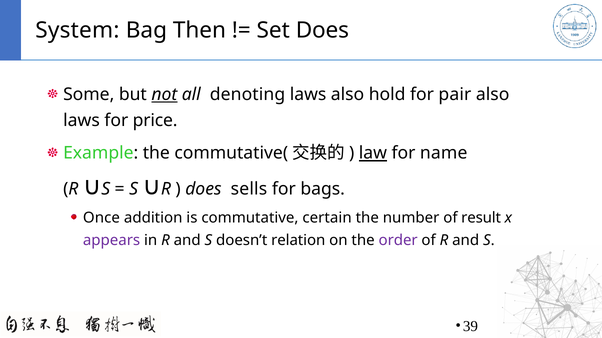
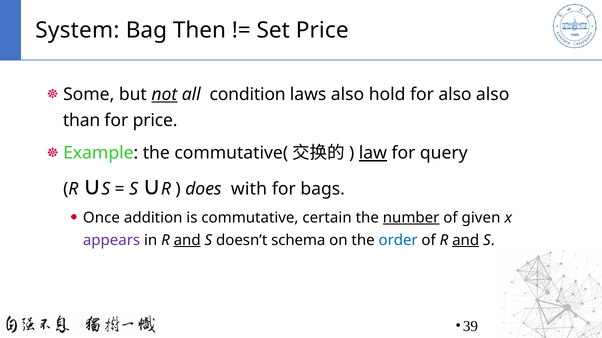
Set Does: Does -> Price
denoting: denoting -> condition
for pair: pair -> also
laws at (82, 121): laws -> than
name: name -> query
sells: sells -> with
number underline: none -> present
result: result -> given
and at (187, 241) underline: none -> present
relation: relation -> schema
order colour: purple -> blue
and at (466, 241) underline: none -> present
